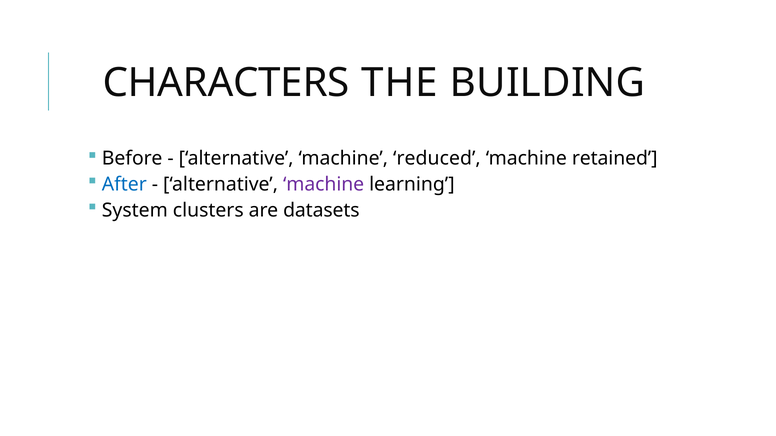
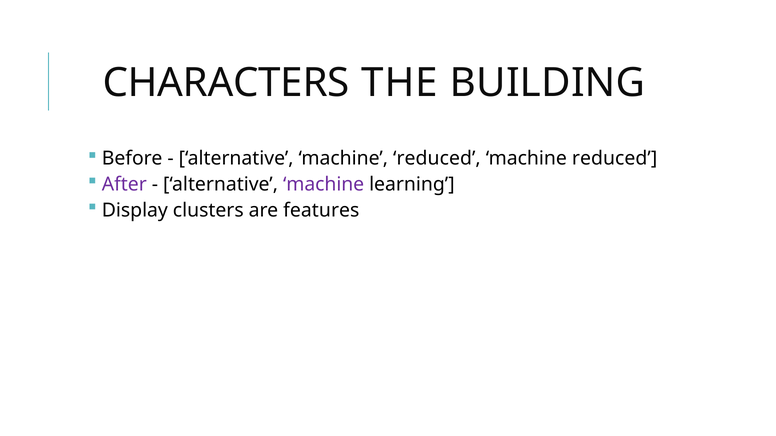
retained at (615, 159): retained -> reduced
After colour: blue -> purple
System: System -> Display
datasets: datasets -> features
